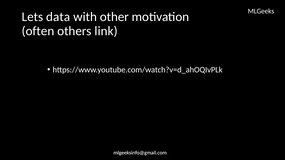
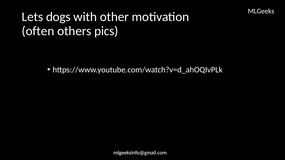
data: data -> dogs
link: link -> pics
